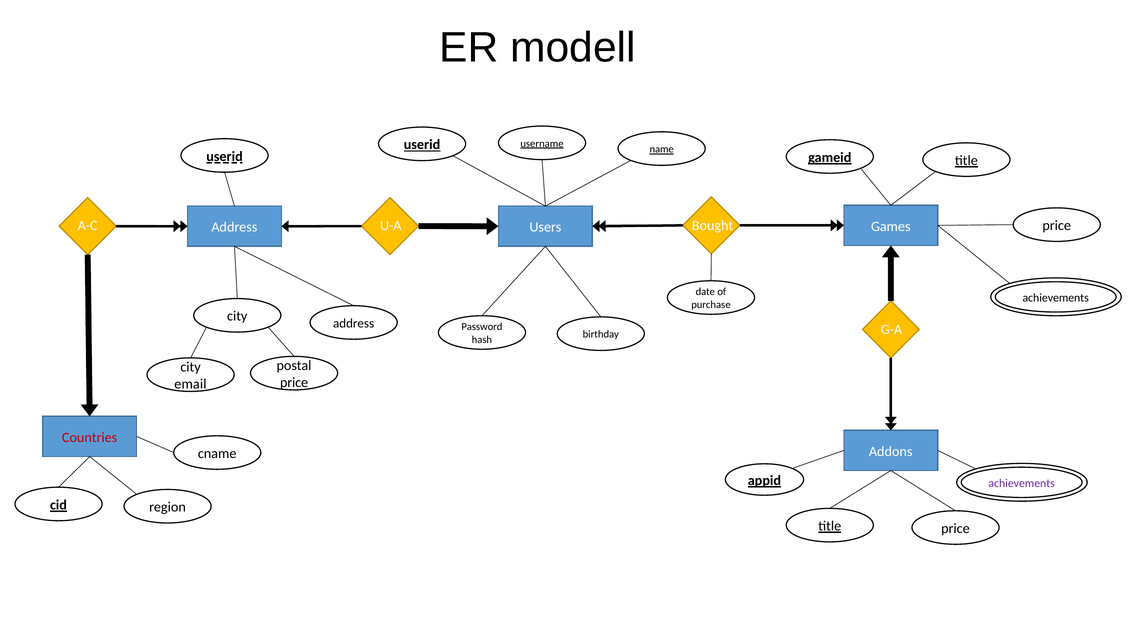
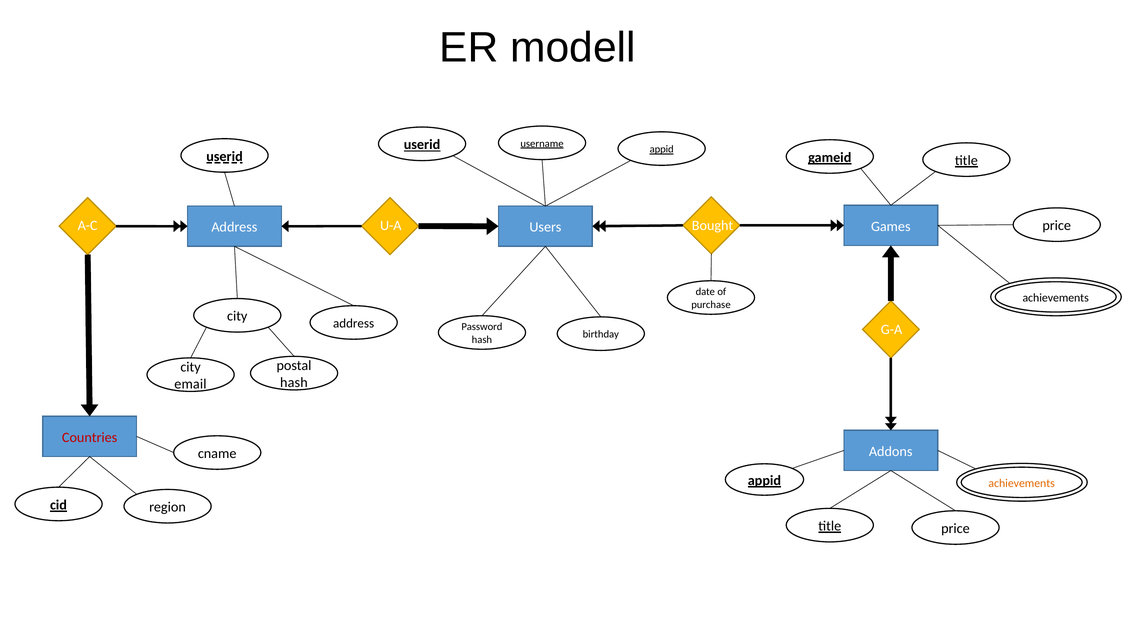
name at (662, 149): name -> appid
price at (294, 383): price -> hash
achievements at (1022, 483) colour: purple -> orange
